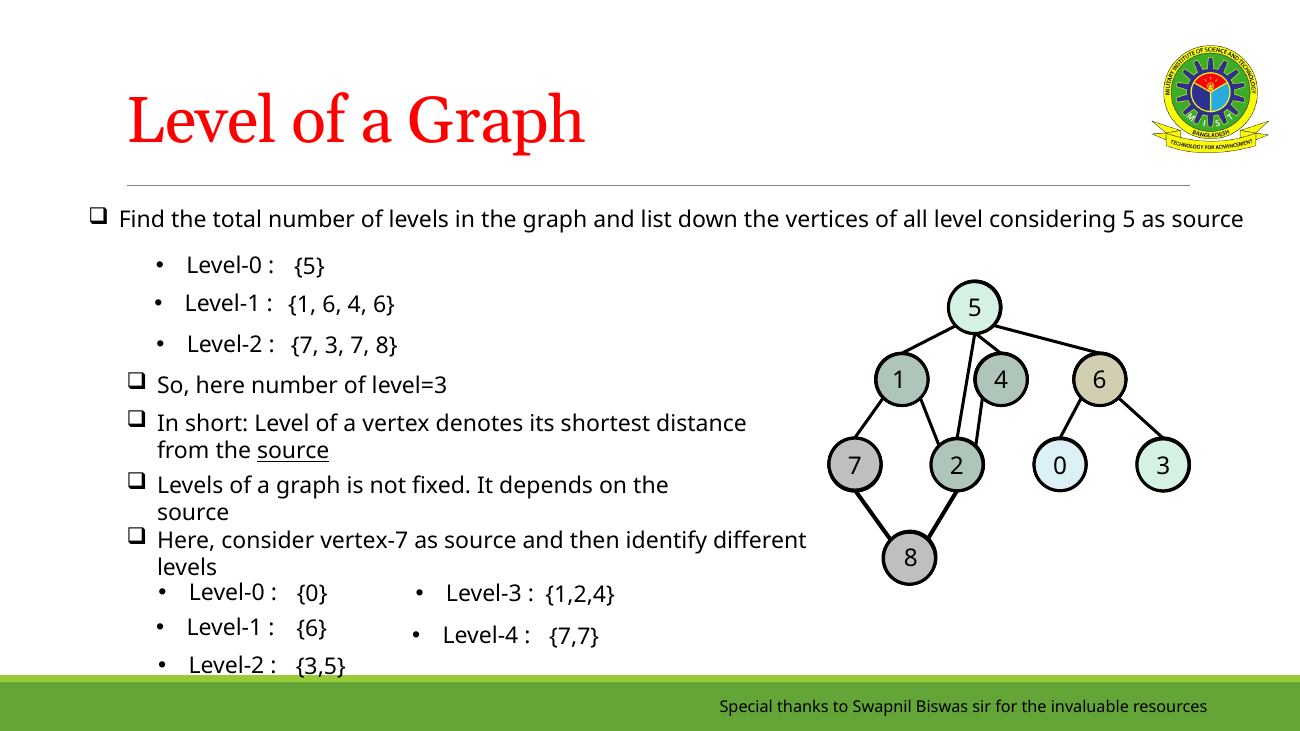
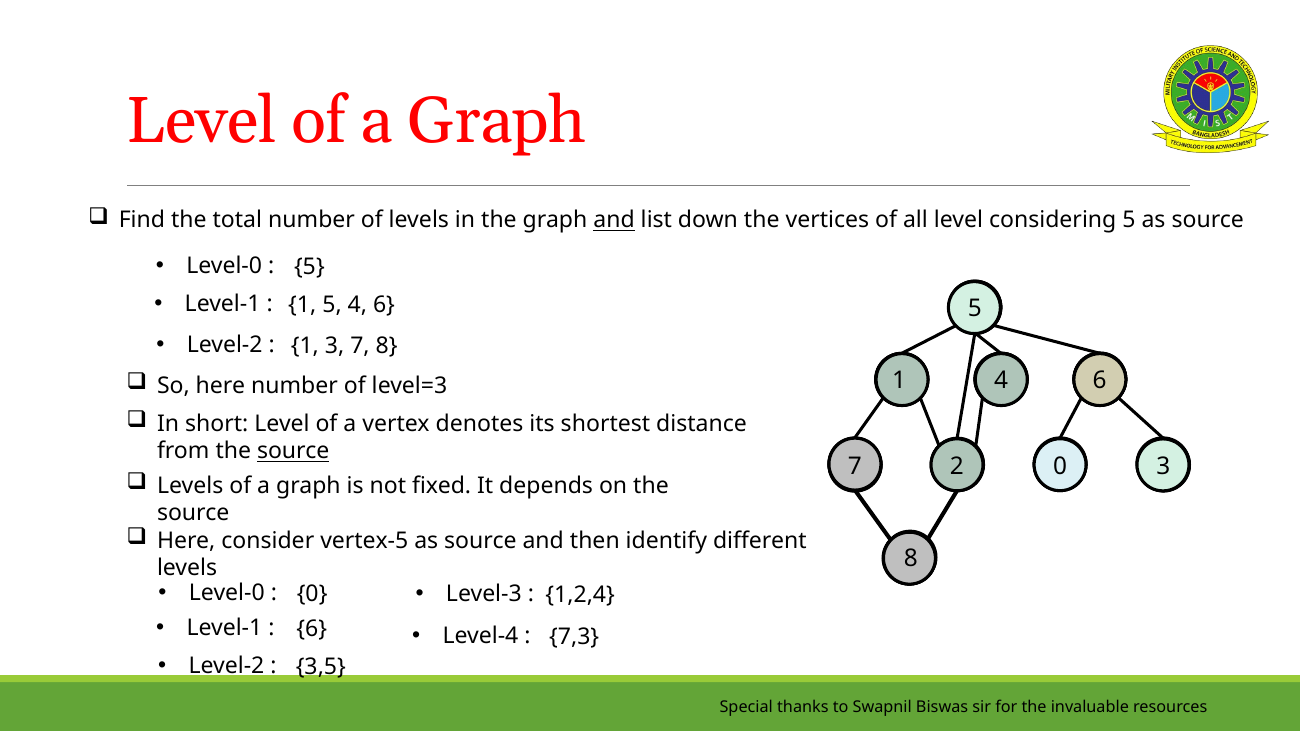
and at (614, 220) underline: none -> present
1 6: 6 -> 5
7 at (305, 346): 7 -> 1
vertex-7: vertex-7 -> vertex-5
7,7: 7,7 -> 7,3
